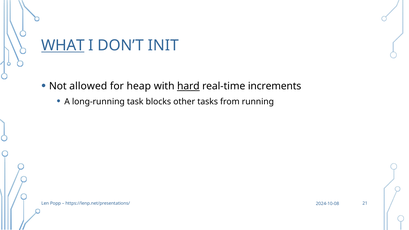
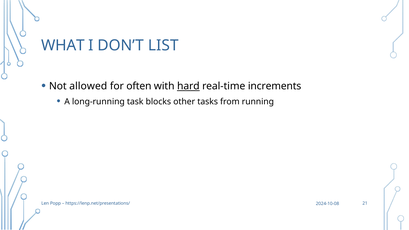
WHAT underline: present -> none
INIT: INIT -> LIST
heap: heap -> often
